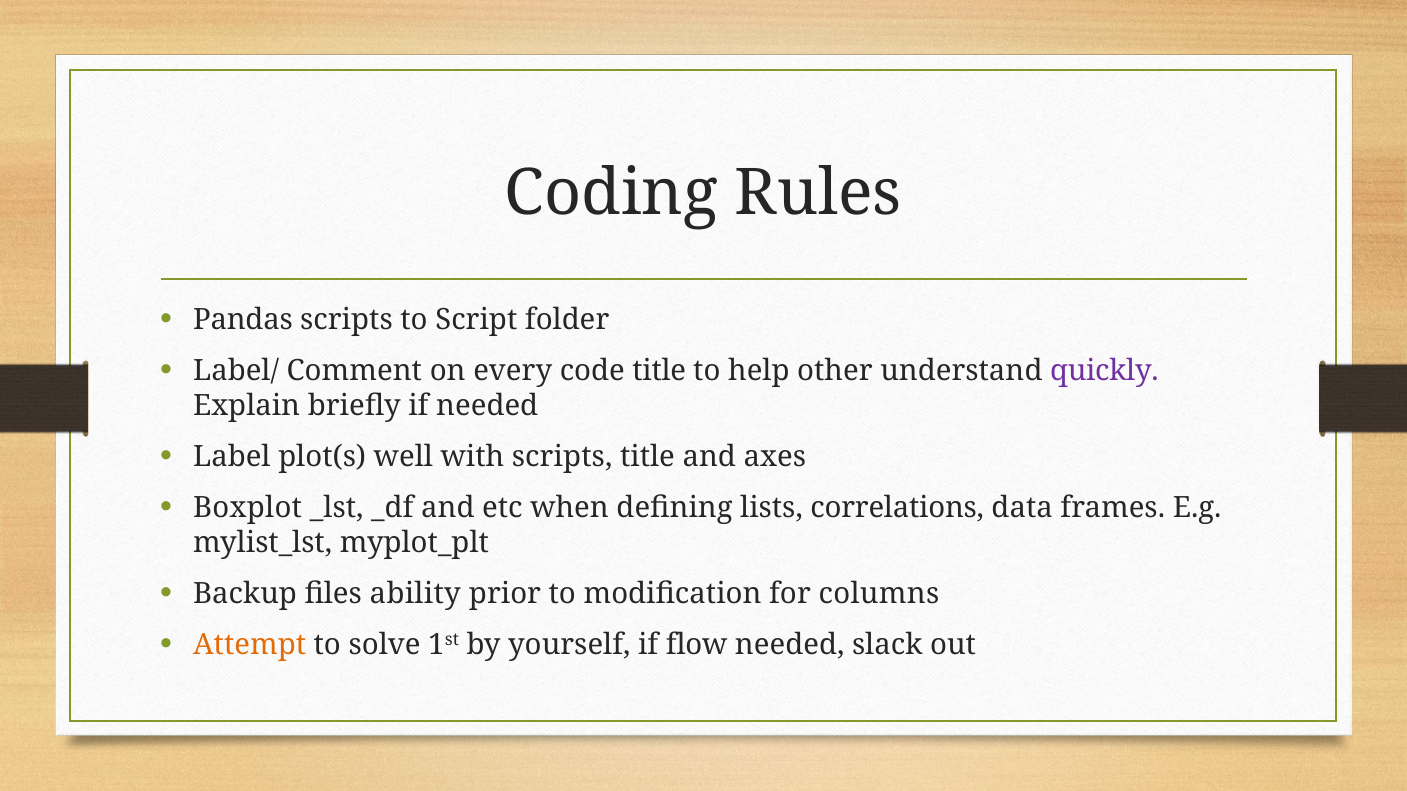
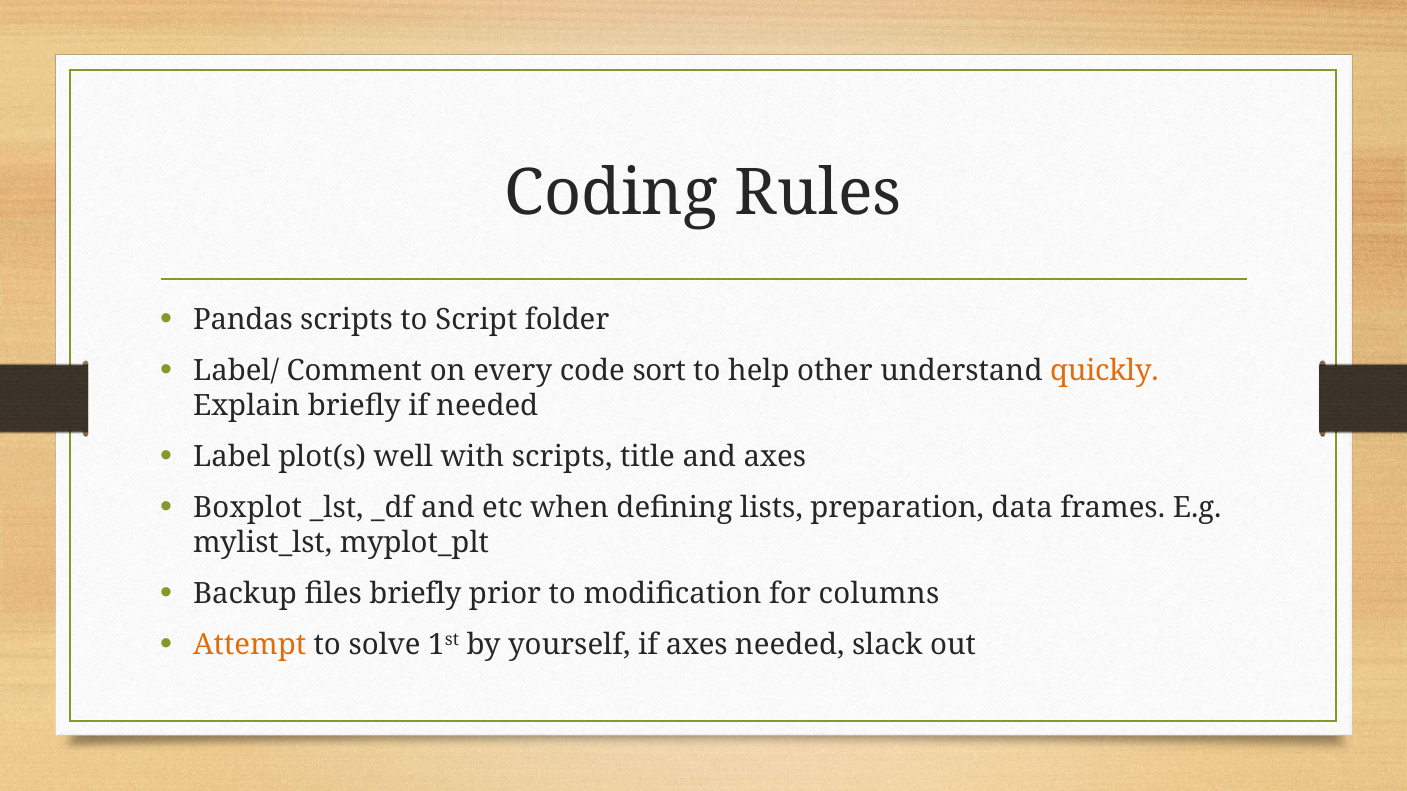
code title: title -> sort
quickly colour: purple -> orange
correlations: correlations -> preparation
files ability: ability -> briefly
if flow: flow -> axes
